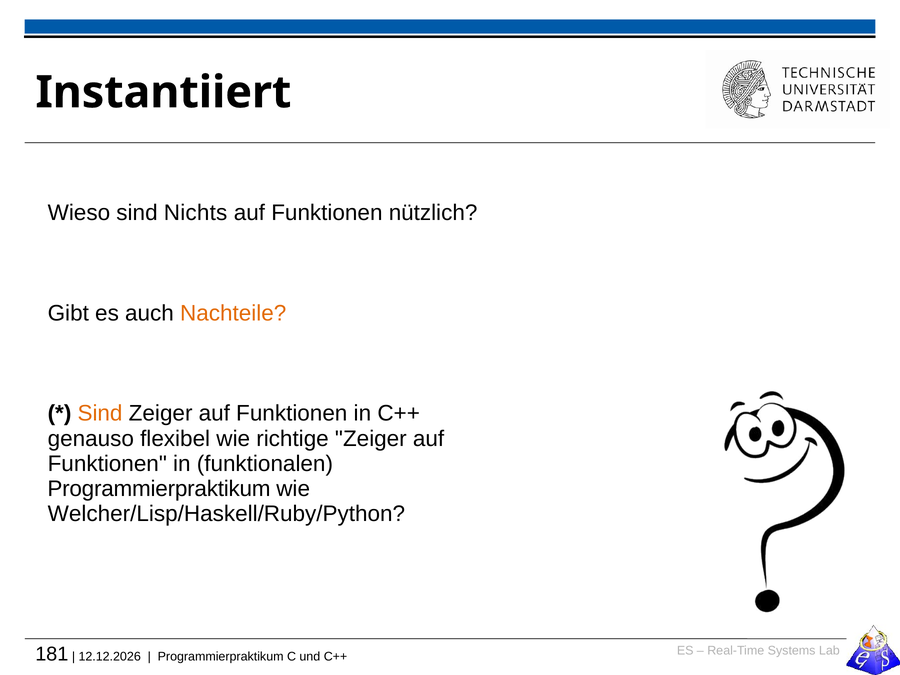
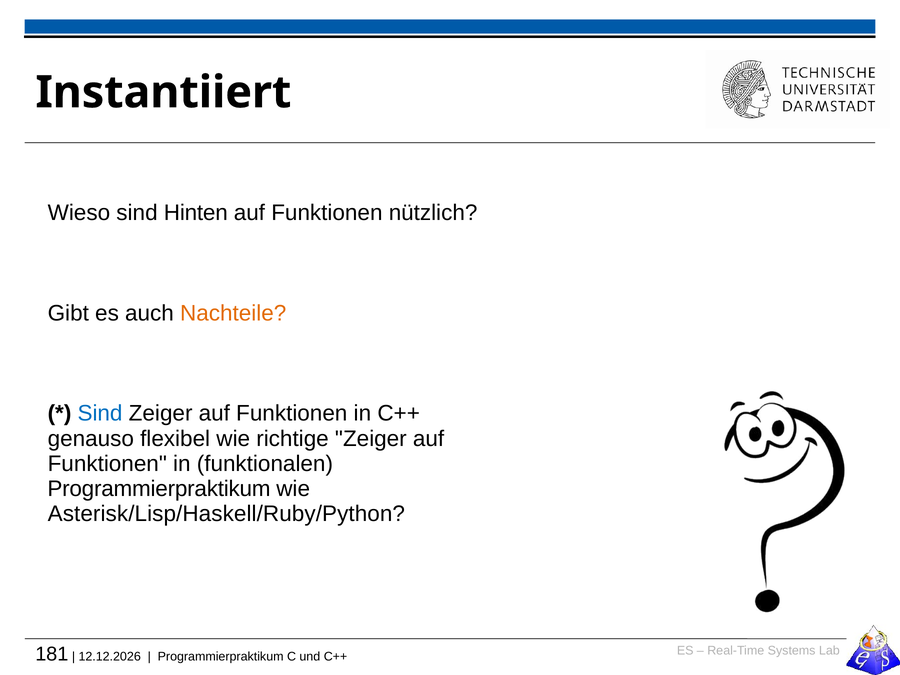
Nichts: Nichts -> Hinten
Sind at (100, 413) colour: orange -> blue
Welcher/Lisp/Haskell/Ruby/Python: Welcher/Lisp/Haskell/Ruby/Python -> Asterisk/Lisp/Haskell/Ruby/Python
